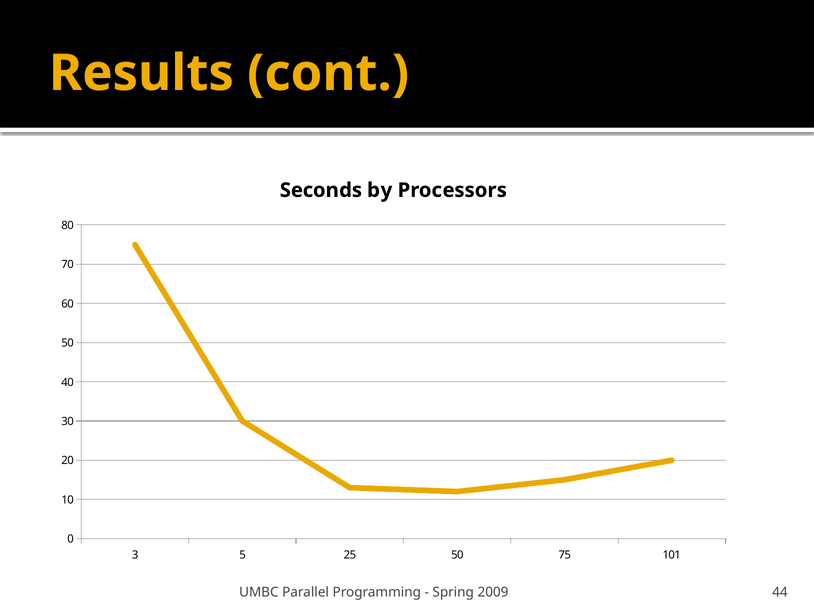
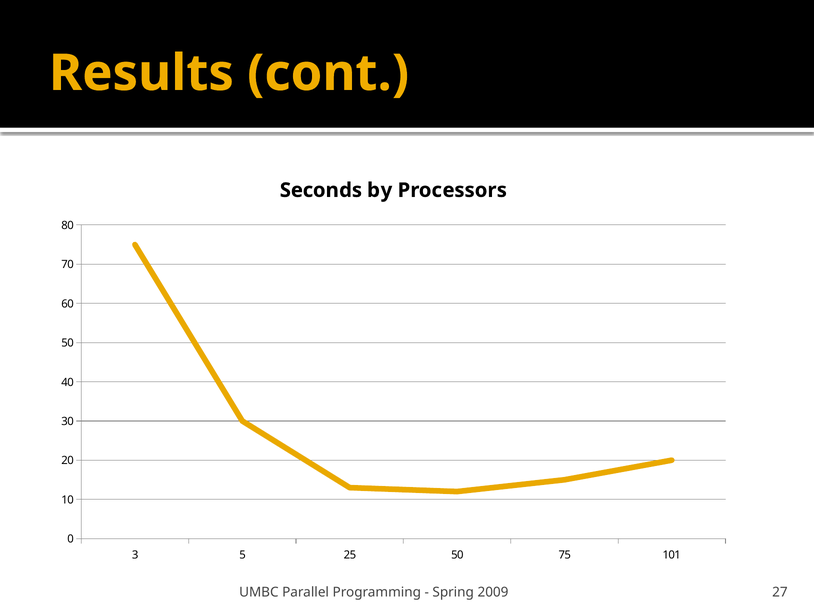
44: 44 -> 27
